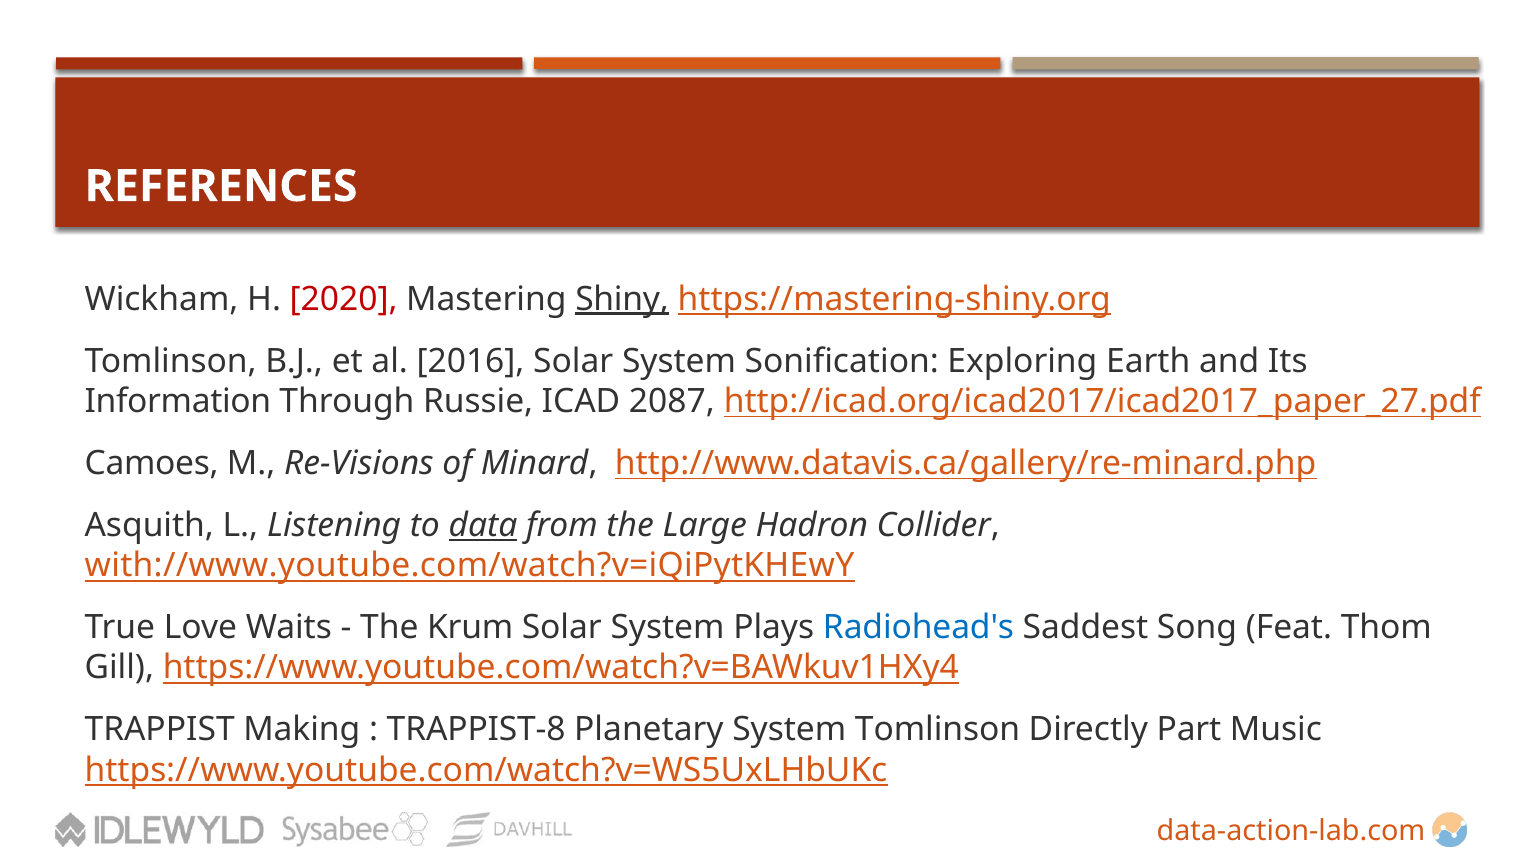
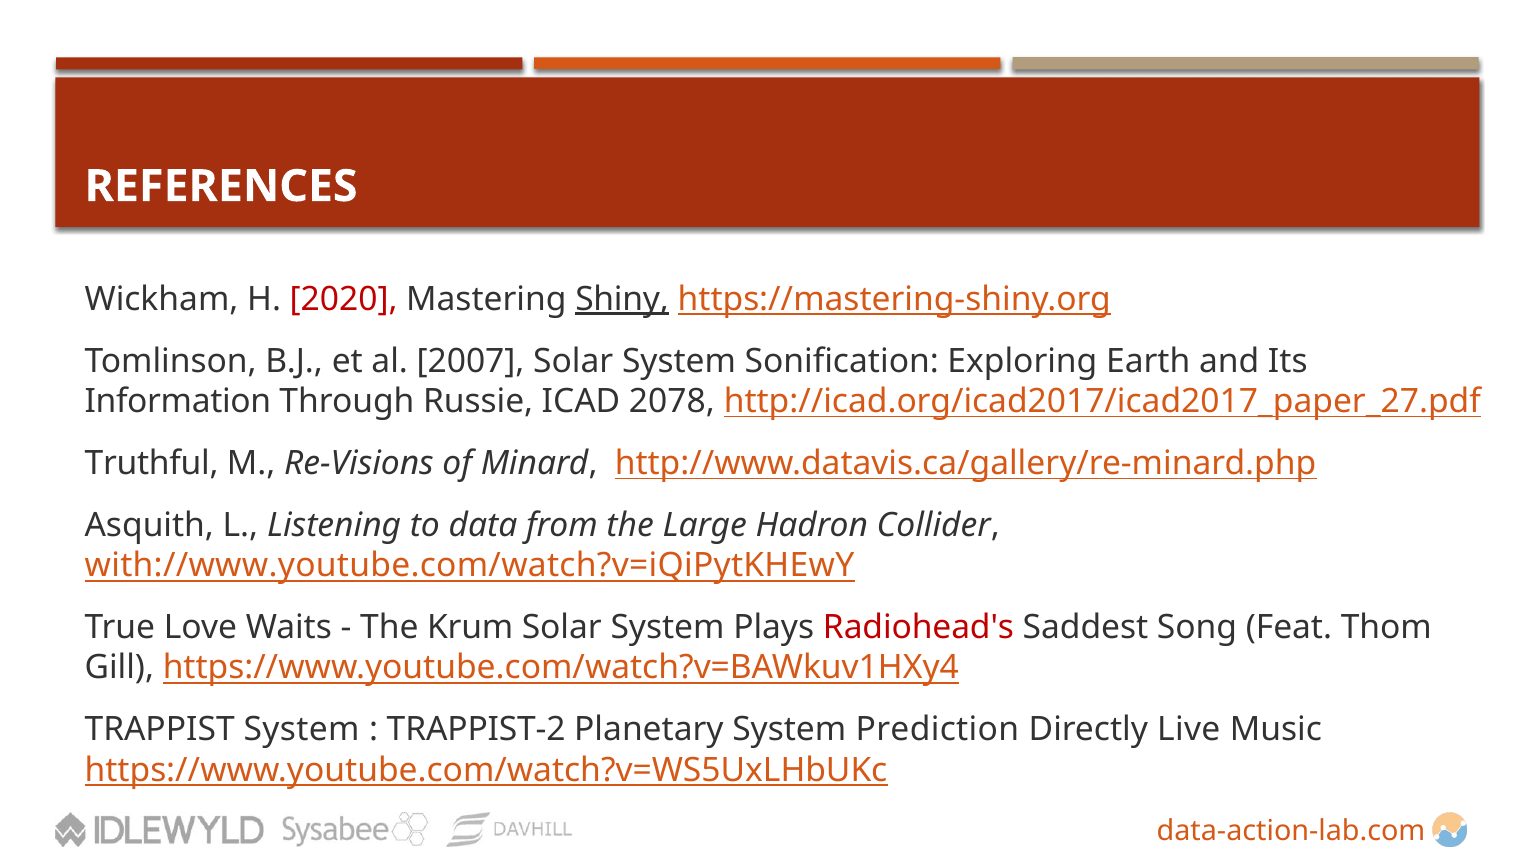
2016: 2016 -> 2007
2087: 2087 -> 2078
Camoes: Camoes -> Truthful
data underline: present -> none
Radiohead's colour: blue -> red
TRAPPIST Making: Making -> System
TRAPPIST-8: TRAPPIST-8 -> TRAPPIST-2
System Tomlinson: Tomlinson -> Prediction
Part: Part -> Live
